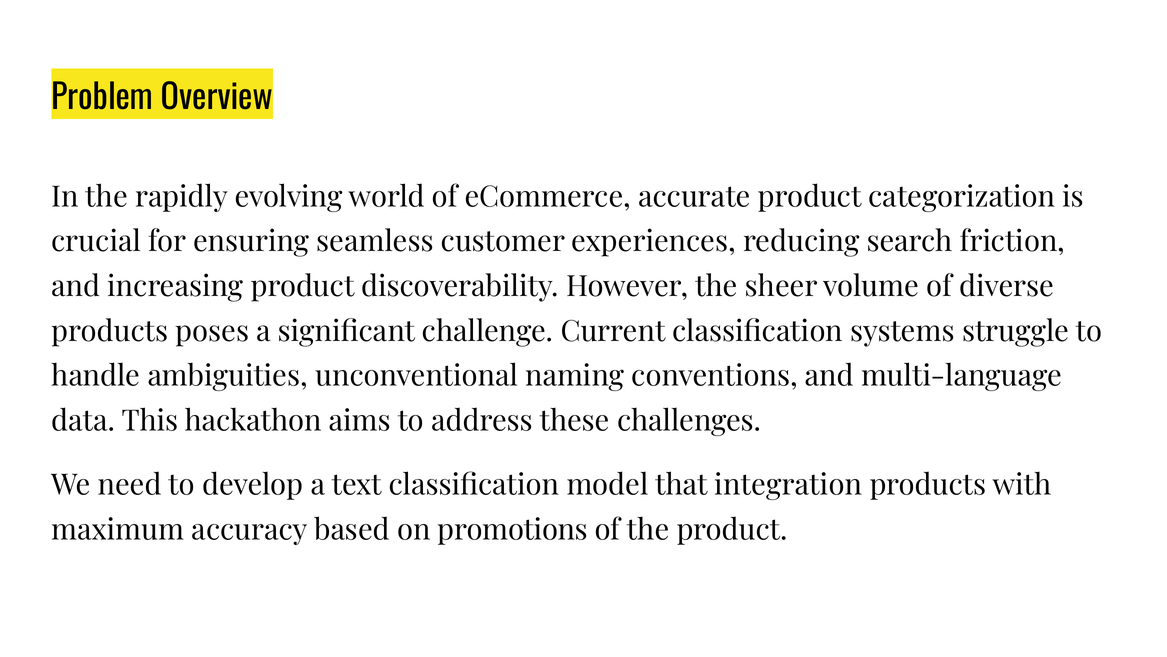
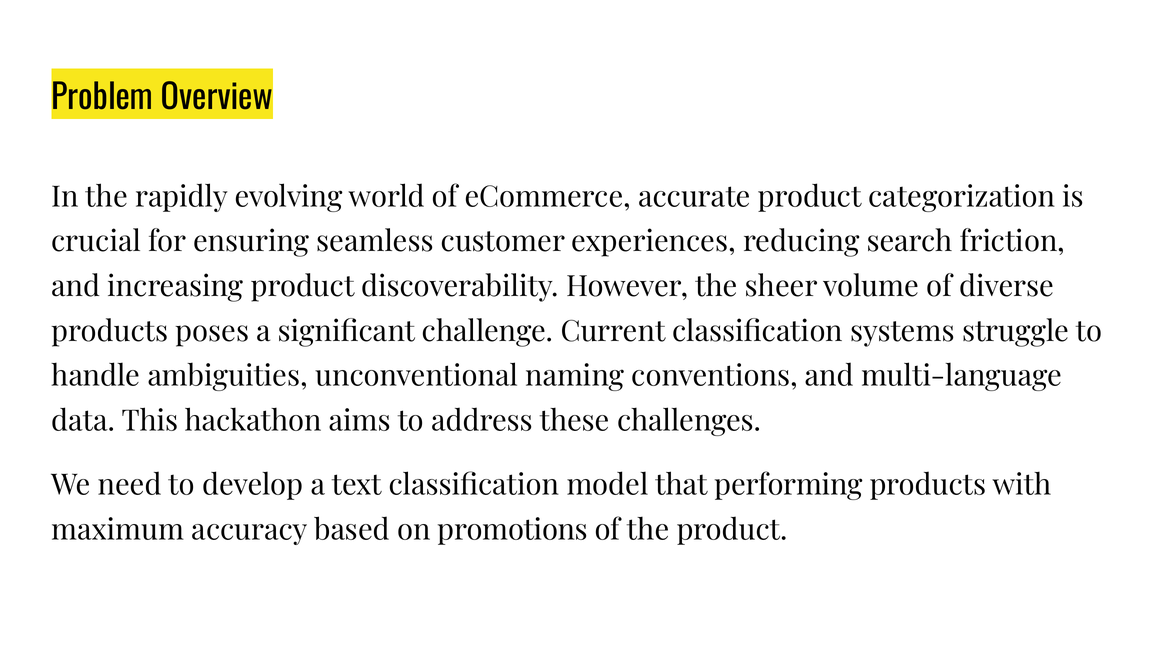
integration: integration -> performing
